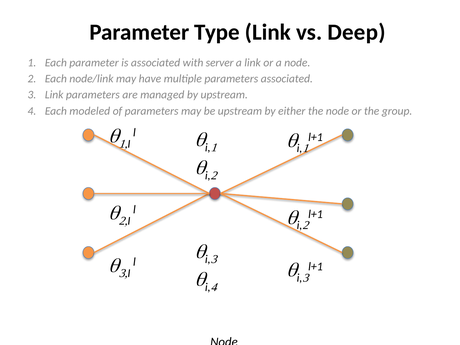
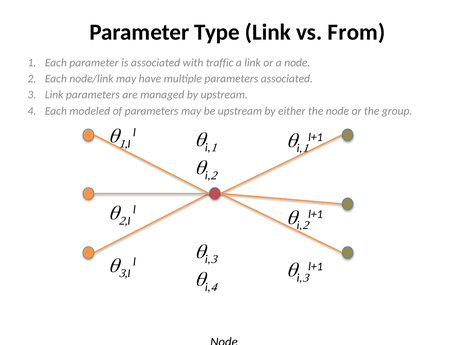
Deep: Deep -> From
server: server -> traffic
